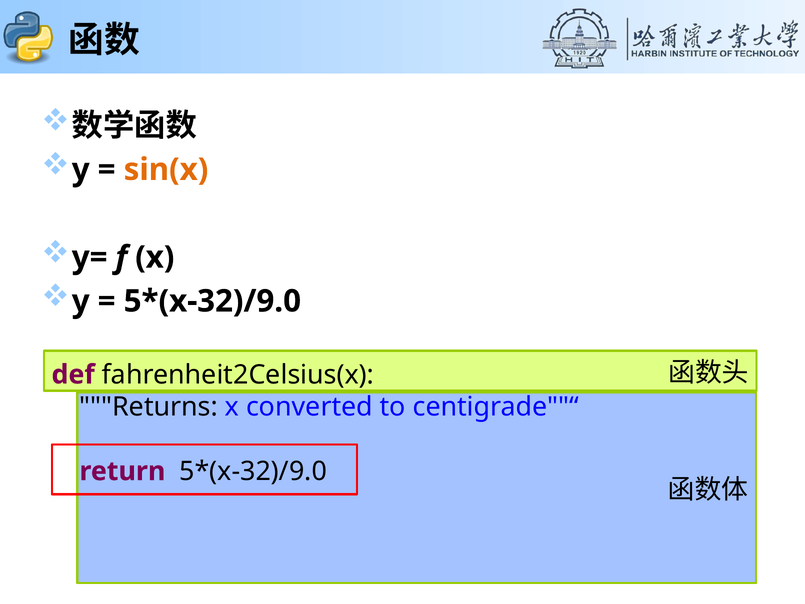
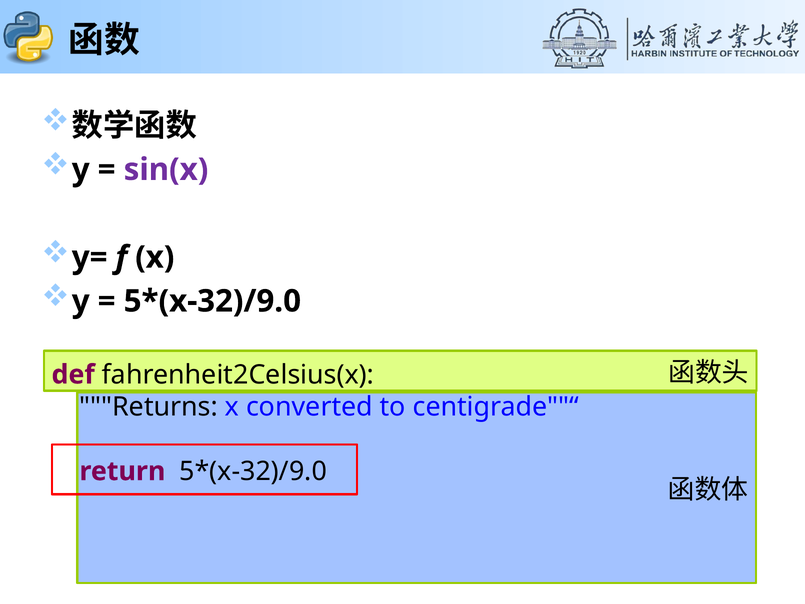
sin(x colour: orange -> purple
